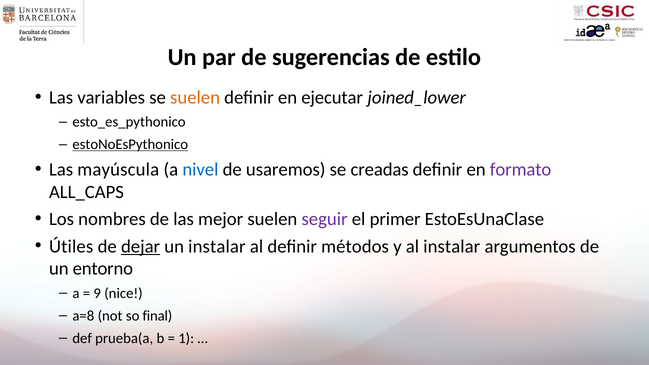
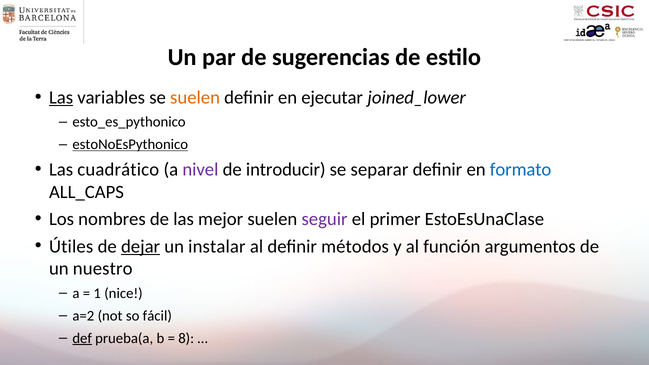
Las at (61, 97) underline: none -> present
mayúscula: mayúscula -> cuadrático
nivel colour: blue -> purple
usaremos: usaremos -> introducir
creadas: creadas -> separar
formato colour: purple -> blue
al instalar: instalar -> función
entorno: entorno -> nuestro
9: 9 -> 1
a=8: a=8 -> a=2
final: final -> fácil
def underline: none -> present
1: 1 -> 8
